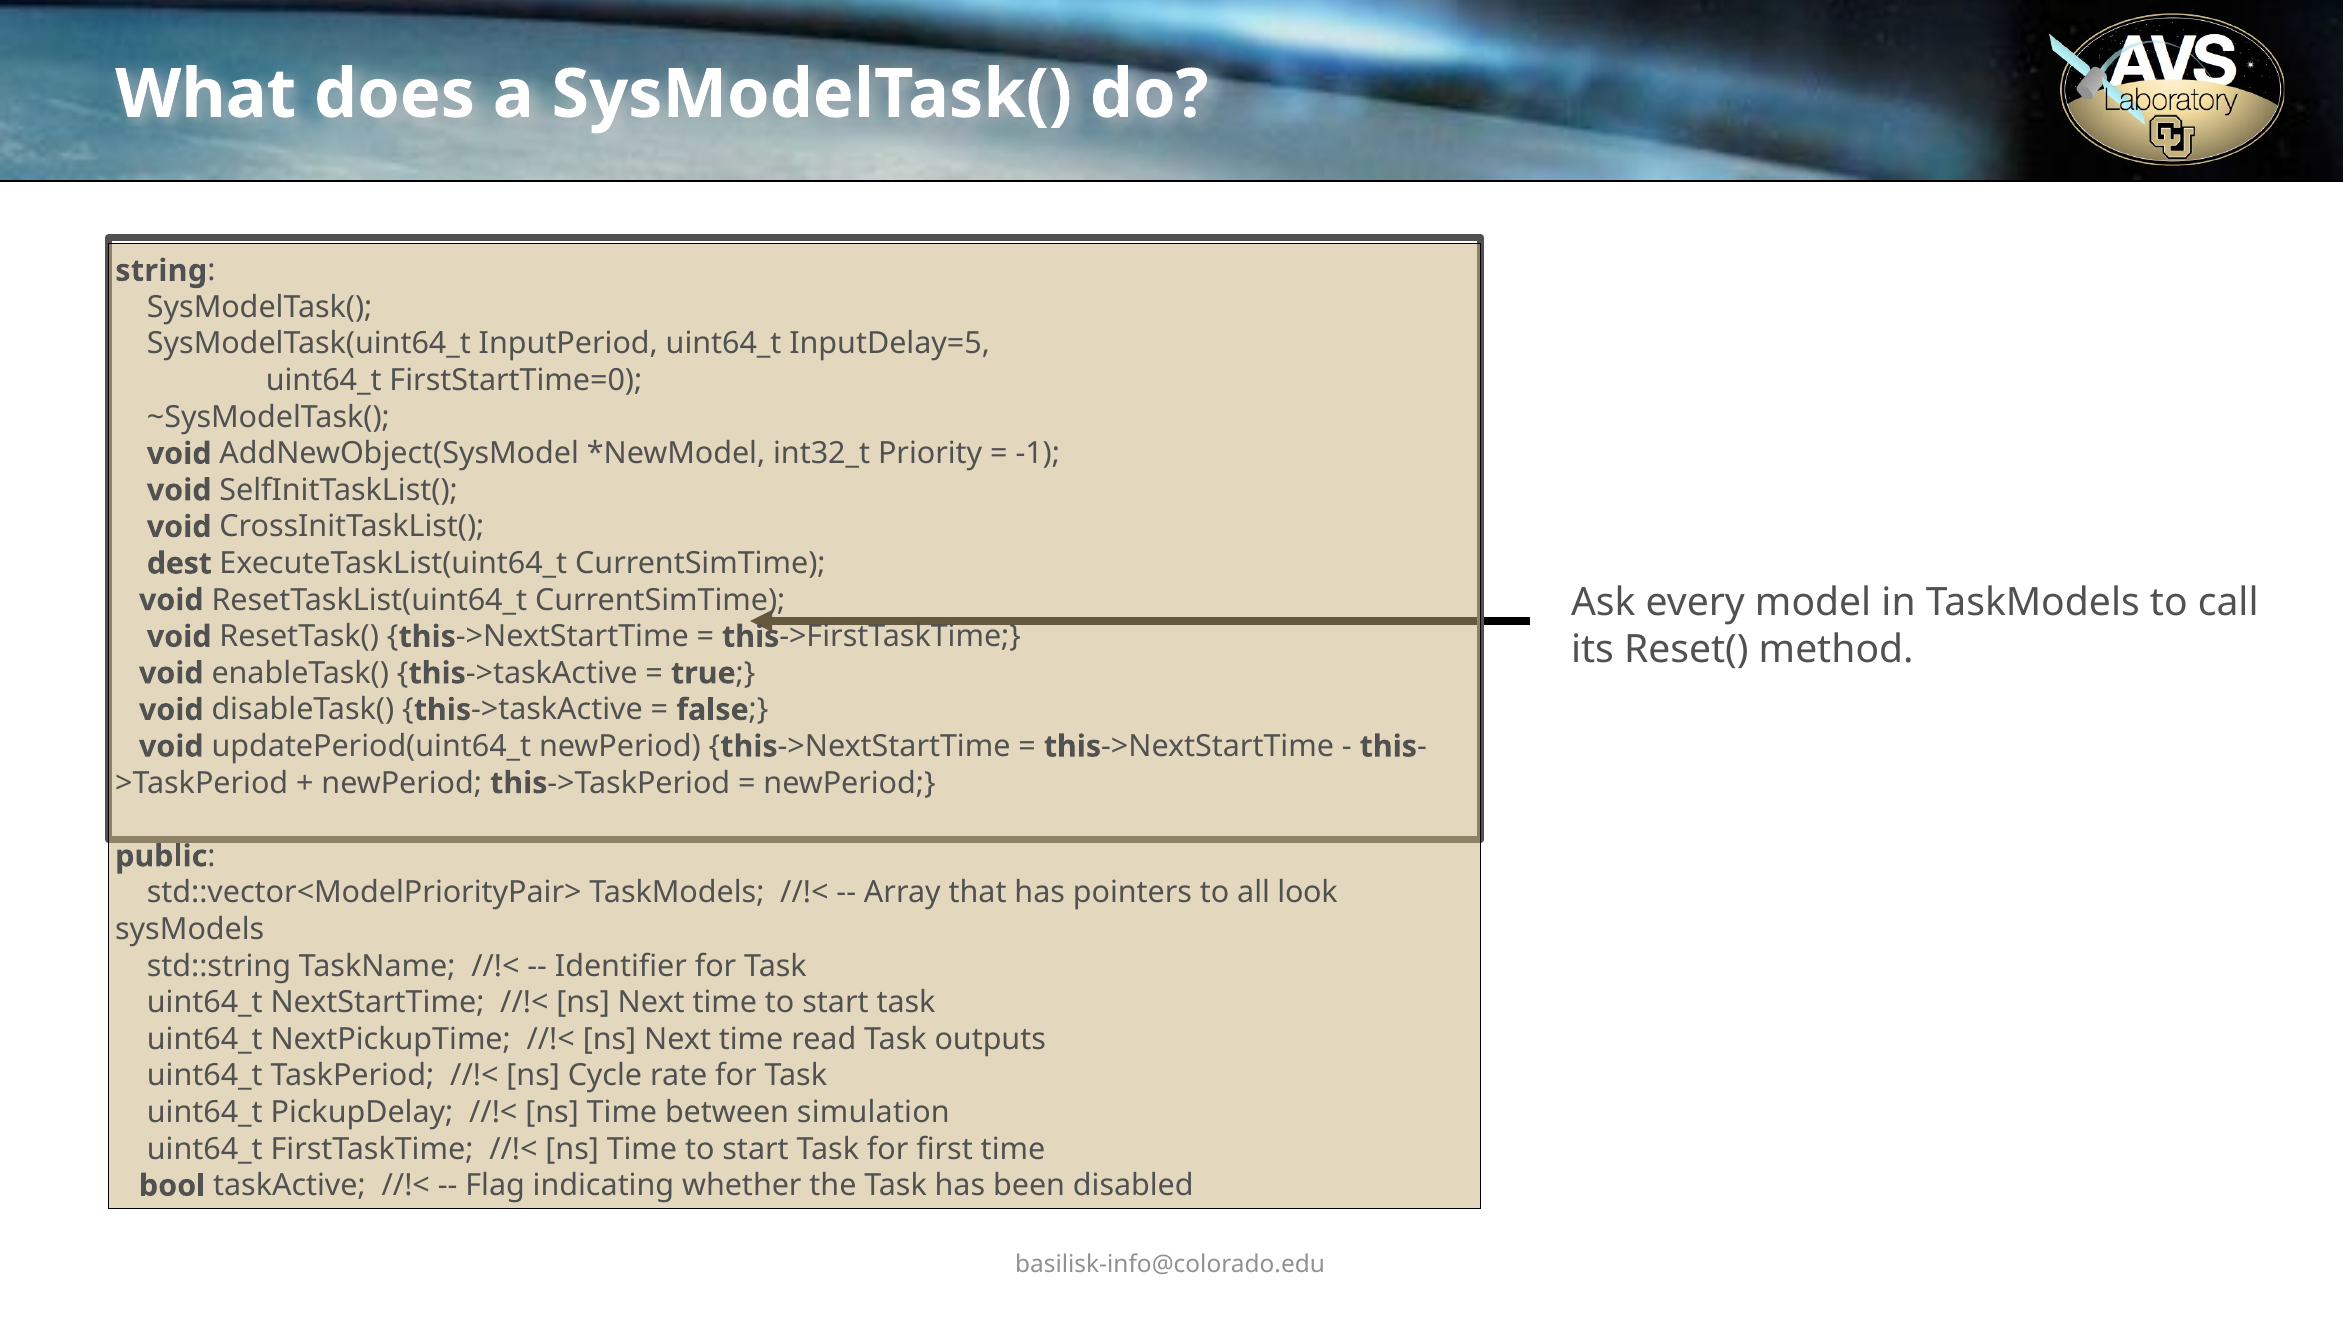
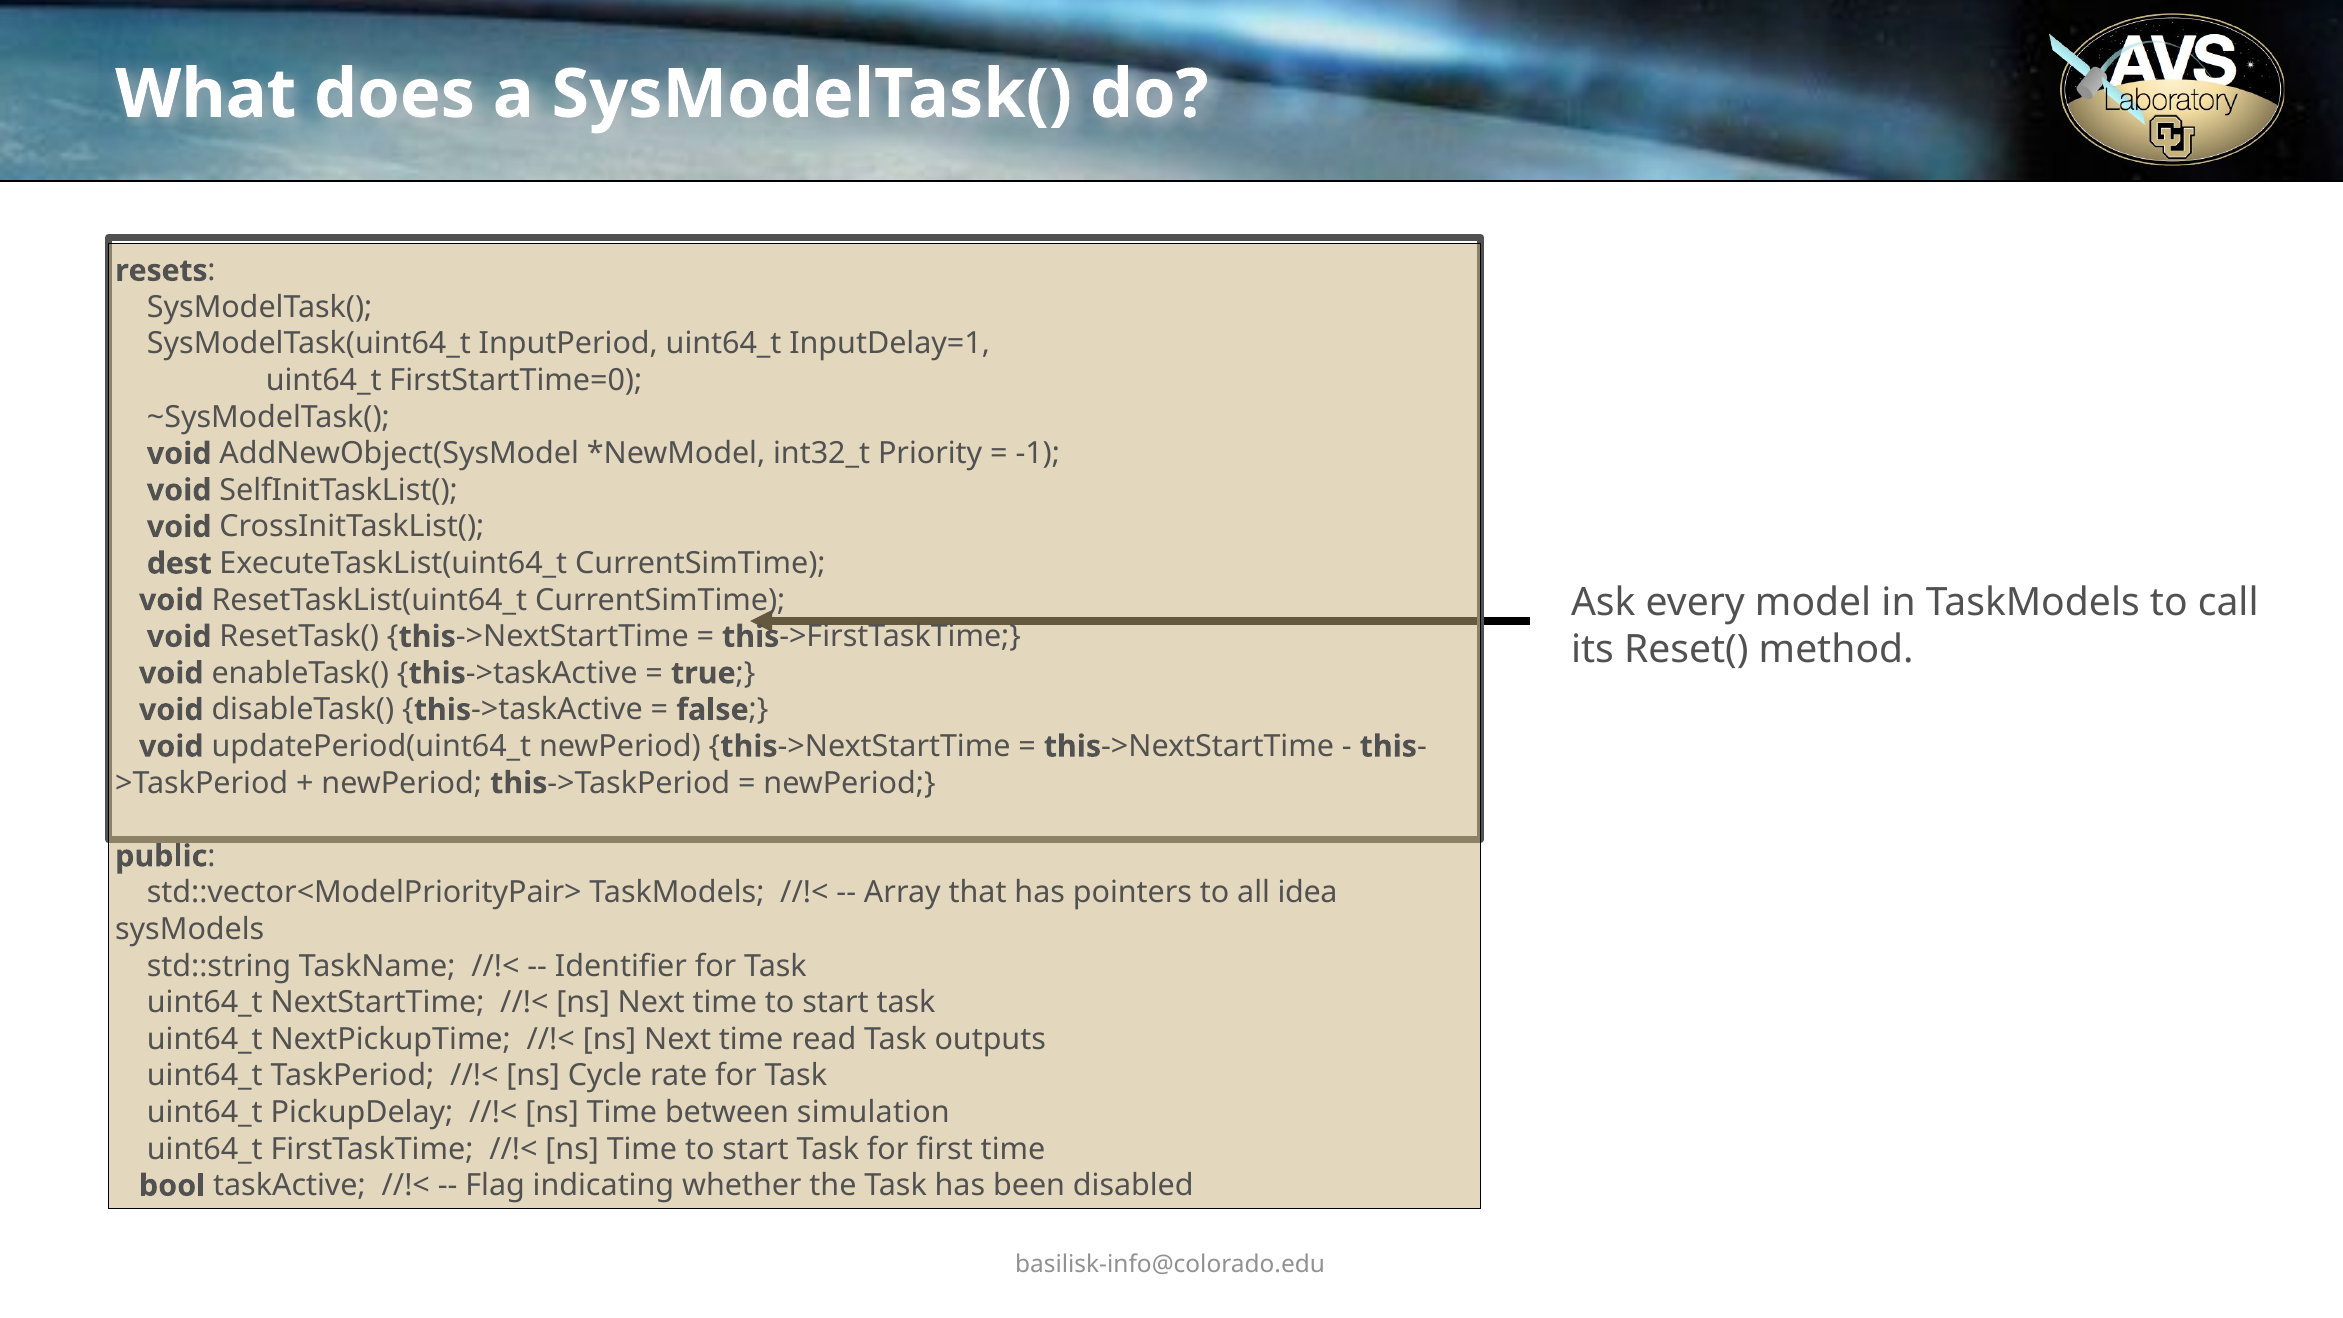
string: string -> resets
InputDelay=5: InputDelay=5 -> InputDelay=1
look: look -> idea
